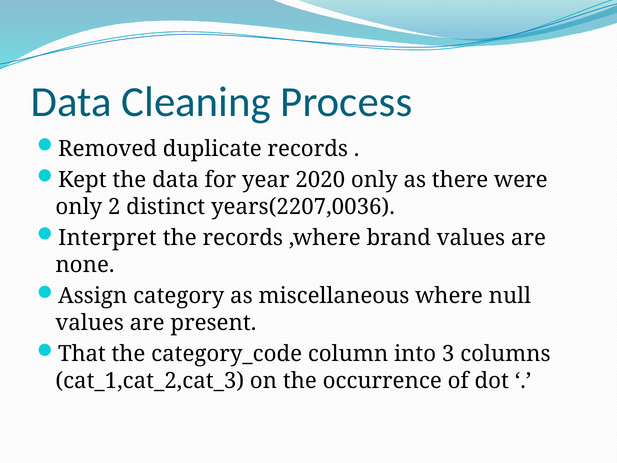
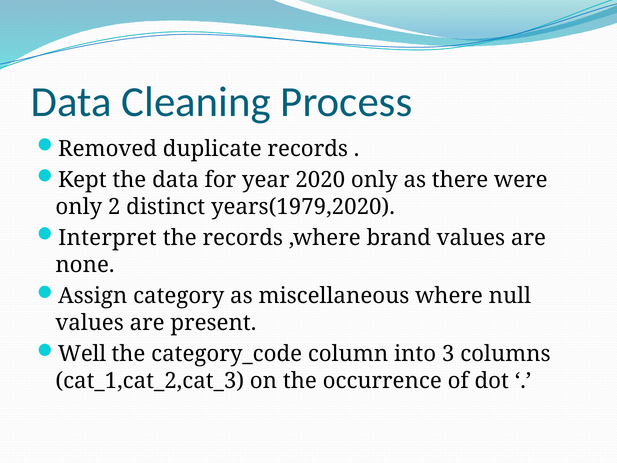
years(2207,0036: years(2207,0036 -> years(1979,2020
That: That -> Well
